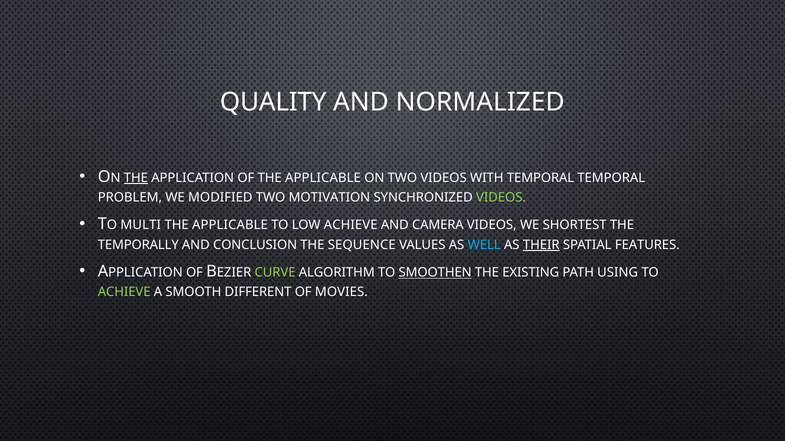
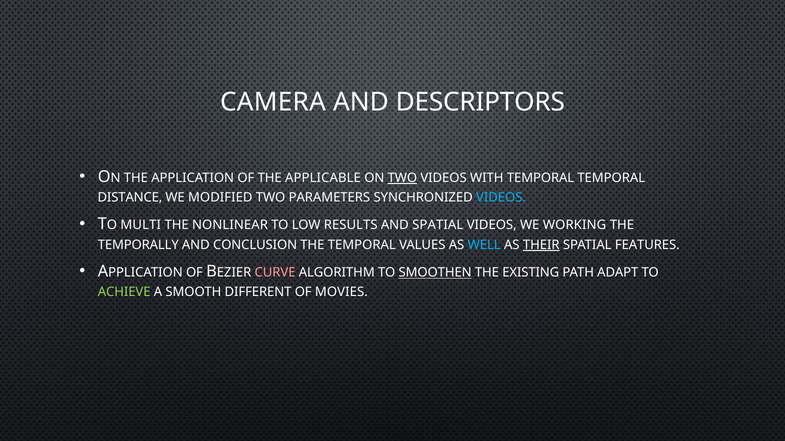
QUALITY: QUALITY -> CAMERA
NORMALIZED: NORMALIZED -> DESCRIPTORS
THE at (136, 178) underline: present -> none
TWO at (402, 178) underline: none -> present
PROBLEM: PROBLEM -> DISTANCE
MOTIVATION: MOTIVATION -> PARAMETERS
VIDEOS at (501, 198) colour: light green -> light blue
APPLICABLE at (230, 225): APPLICABLE -> NONLINEAR
LOW ACHIEVE: ACHIEVE -> RESULTS
AND CAMERA: CAMERA -> SPATIAL
SHORTEST: SHORTEST -> WORKING
THE SEQUENCE: SEQUENCE -> TEMPORAL
CURVE colour: light green -> pink
USING: USING -> ADAPT
